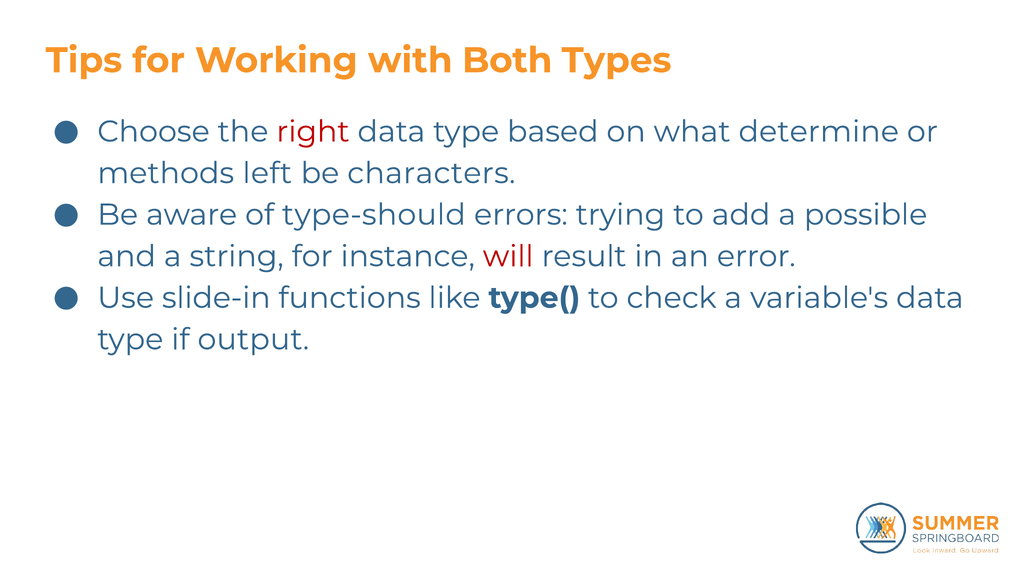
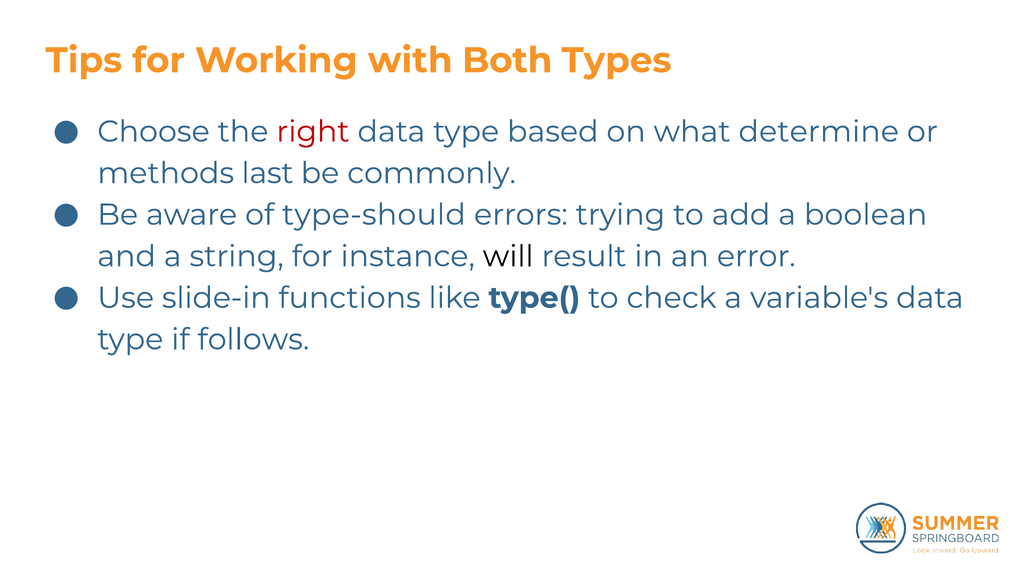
left: left -> last
characters: characters -> commonly
possible: possible -> boolean
will colour: red -> black
output: output -> follows
